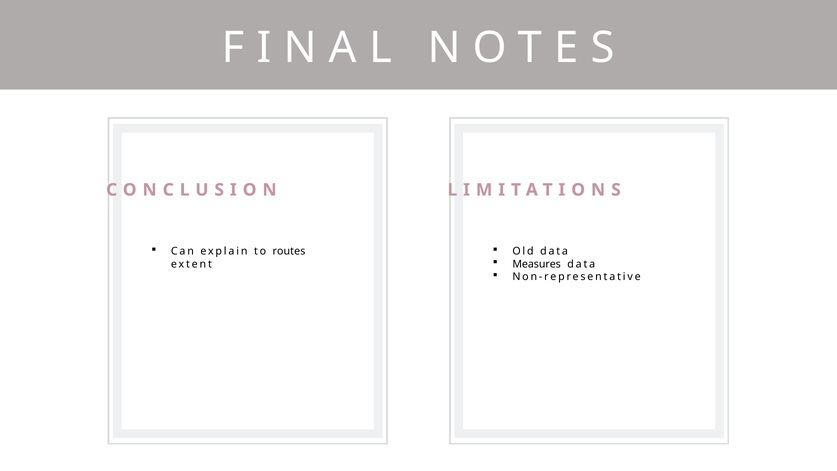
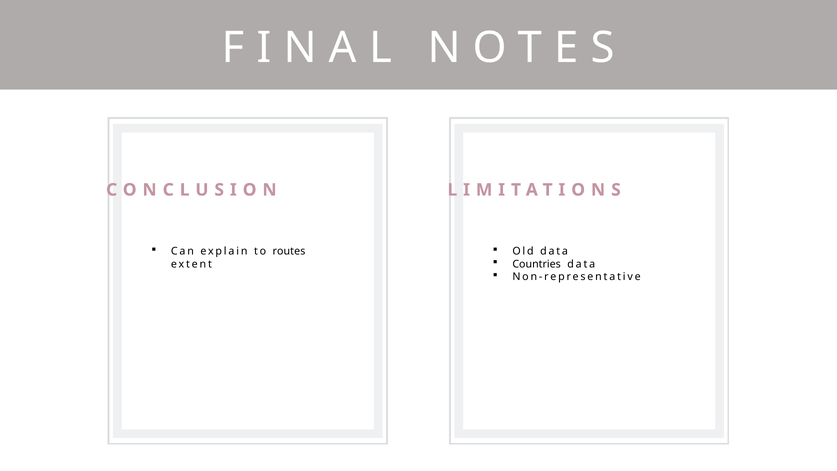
Measures: Measures -> Countries
